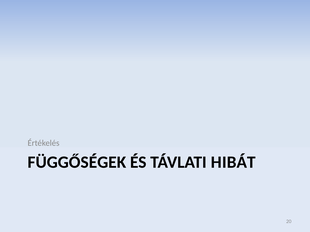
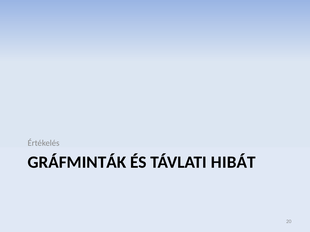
FÜGGŐSÉGEK: FÜGGŐSÉGEK -> GRÁFMINTÁK
